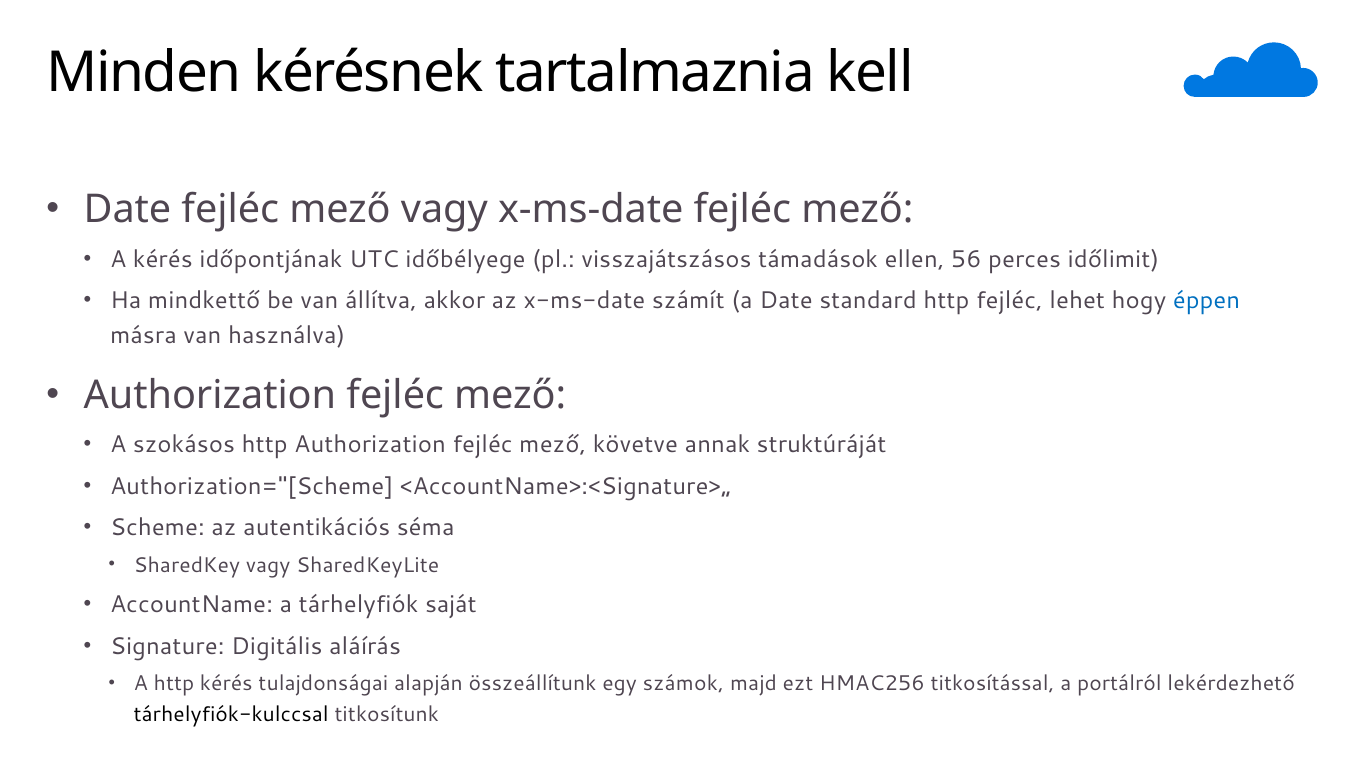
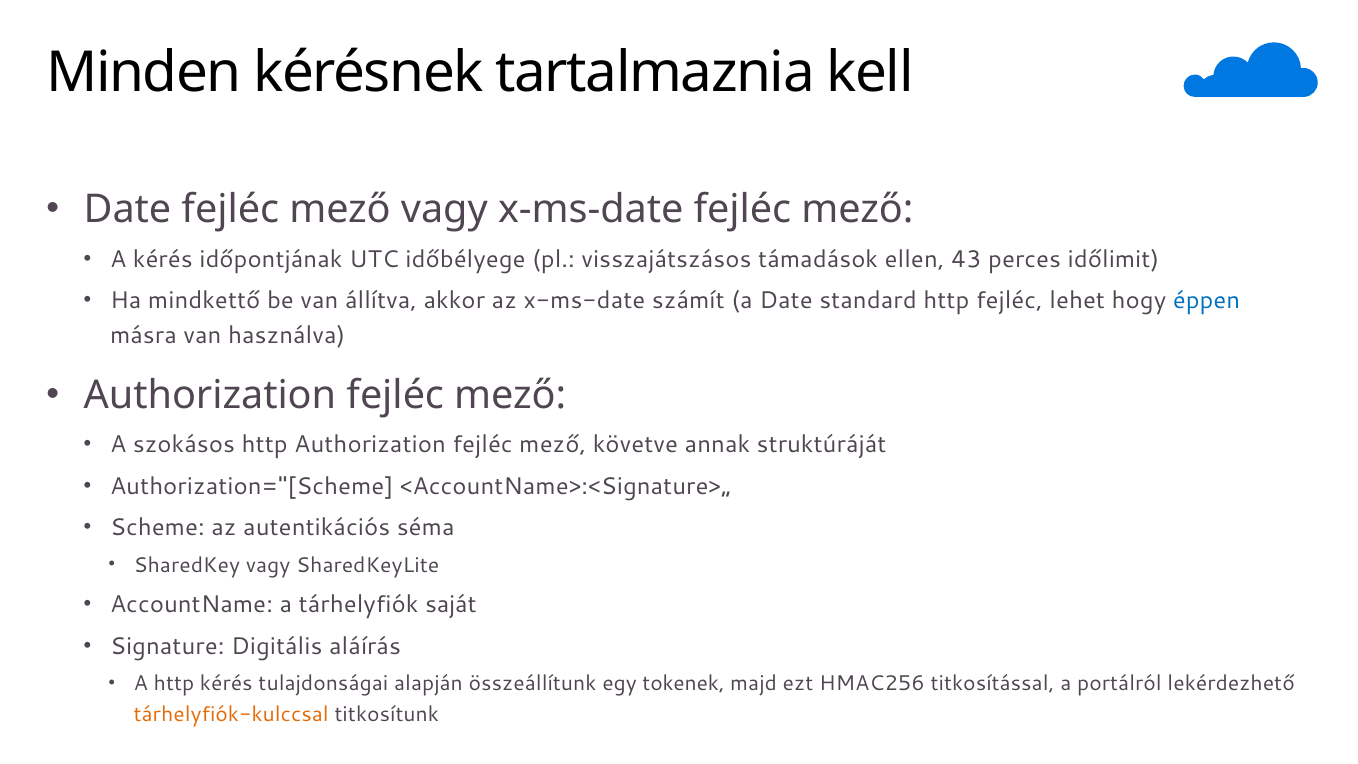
56: 56 -> 43
számok: számok -> tokenek
tárhelyfiók-kulccsal colour: black -> orange
